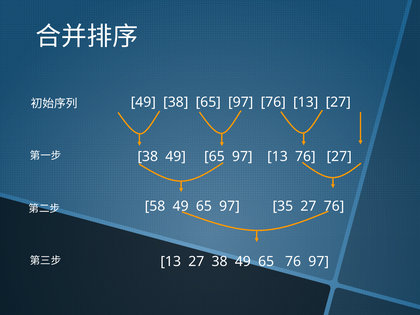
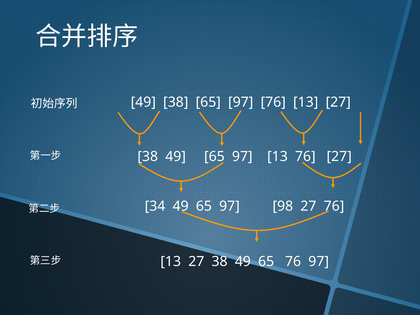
58: 58 -> 34
35: 35 -> 98
